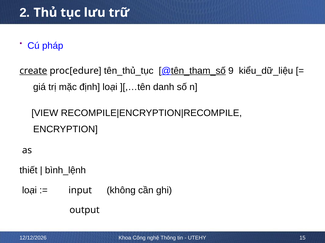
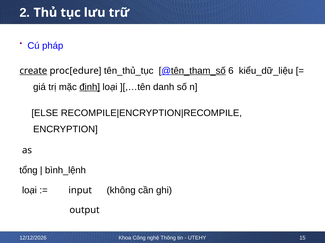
9: 9 -> 6
định underline: none -> present
VIEW: VIEW -> ELSE
thiết: thiết -> tổng
